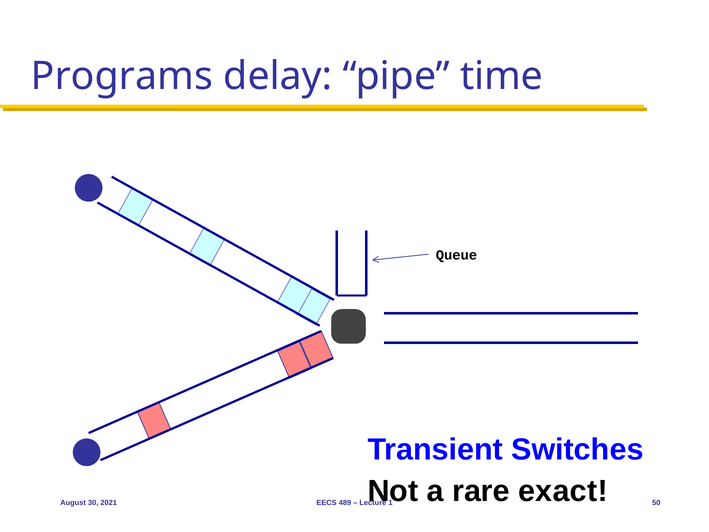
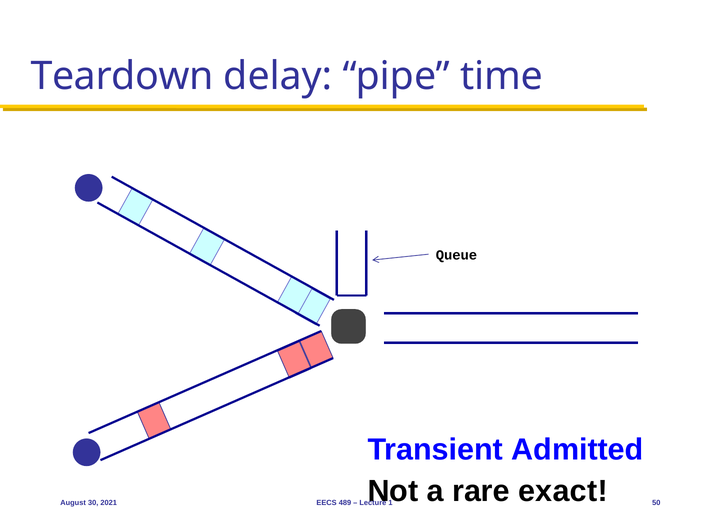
Programs: Programs -> Teardown
Switches: Switches -> Admitted
